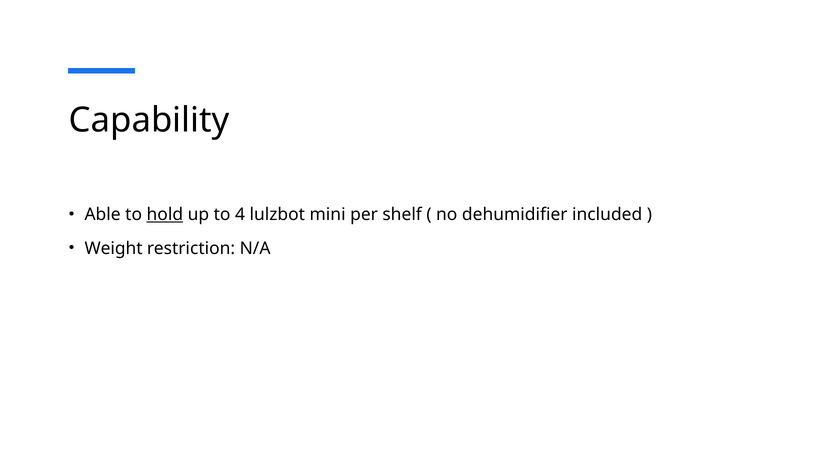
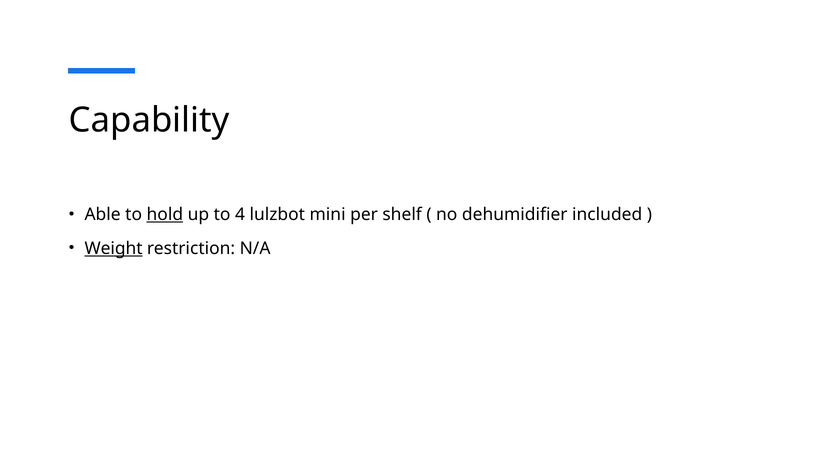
Weight underline: none -> present
